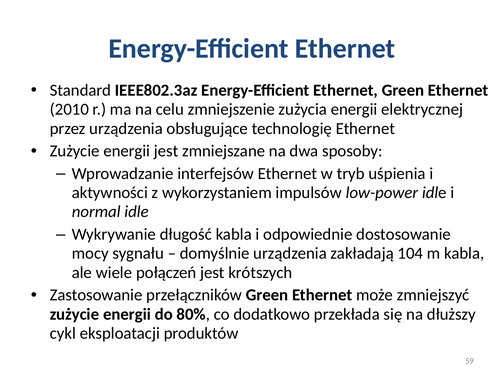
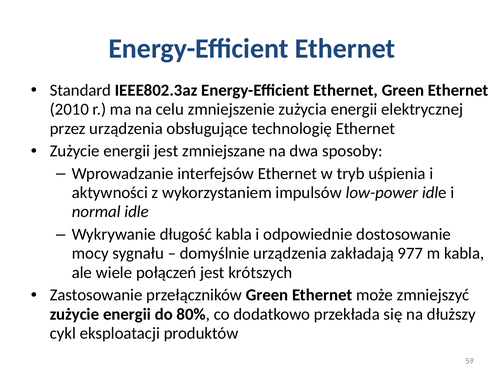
104: 104 -> 977
